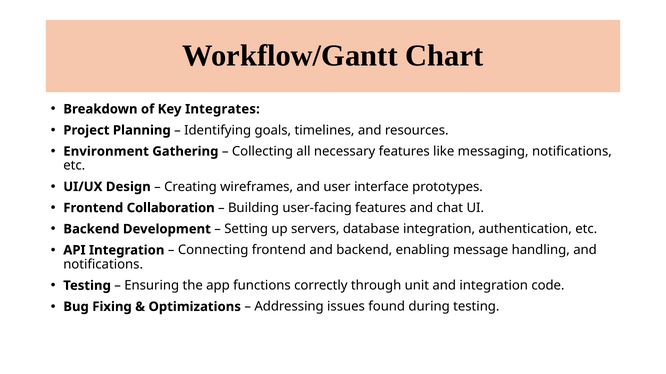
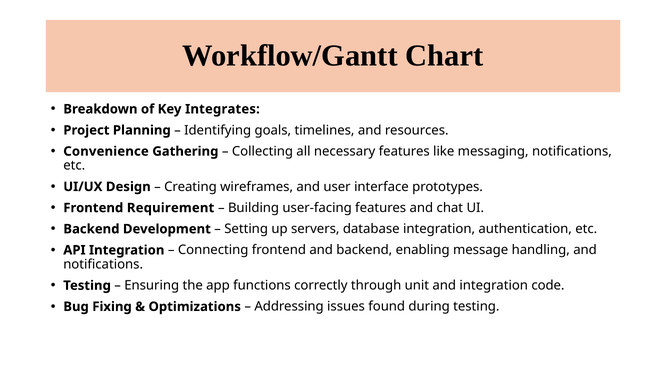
Environment: Environment -> Convenience
Collaboration: Collaboration -> Requirement
